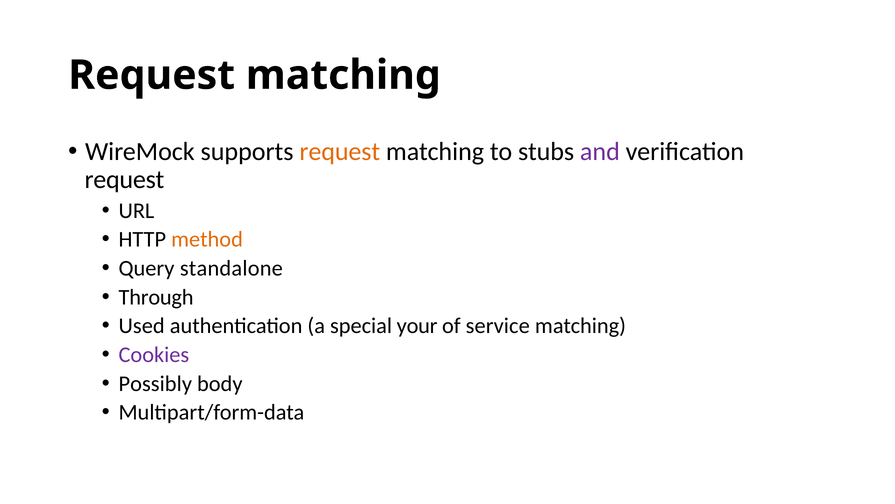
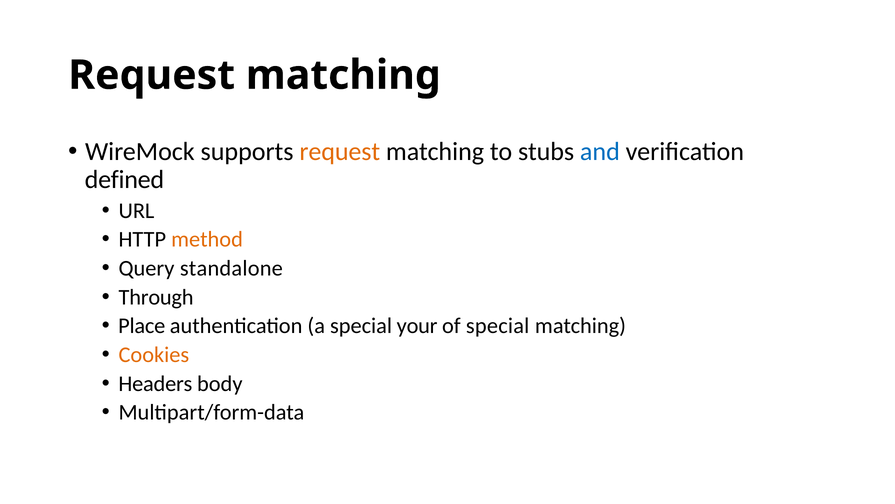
and colour: purple -> blue
request at (124, 180): request -> defined
Used: Used -> Place
of service: service -> special
Cookies colour: purple -> orange
Possibly: Possibly -> Headers
